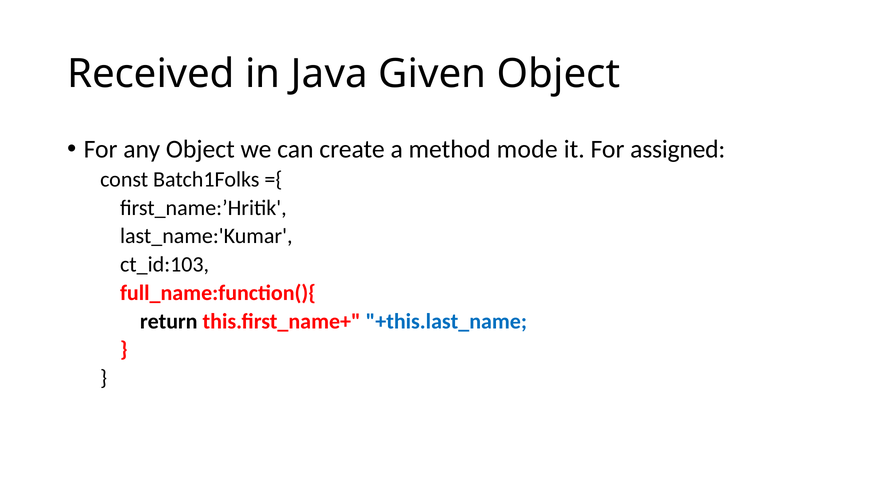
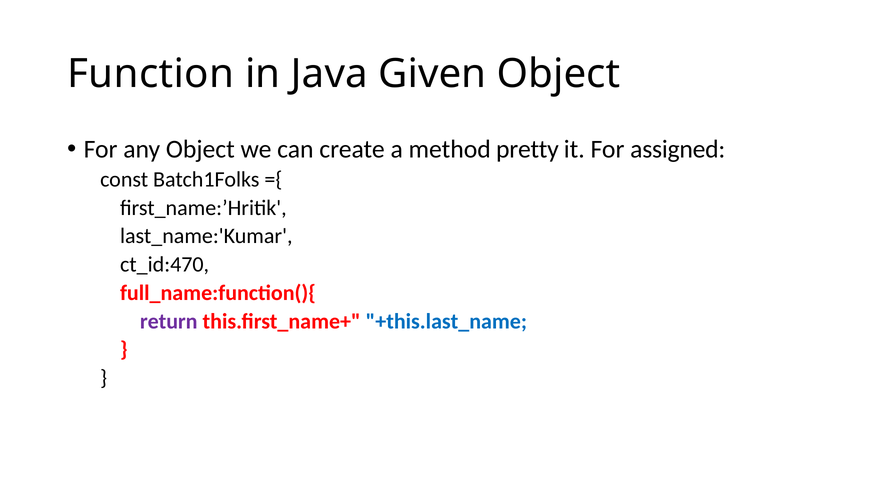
Received: Received -> Function
mode: mode -> pretty
ct_id:103: ct_id:103 -> ct_id:470
return colour: black -> purple
